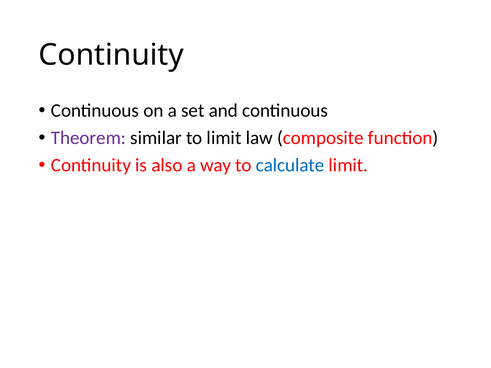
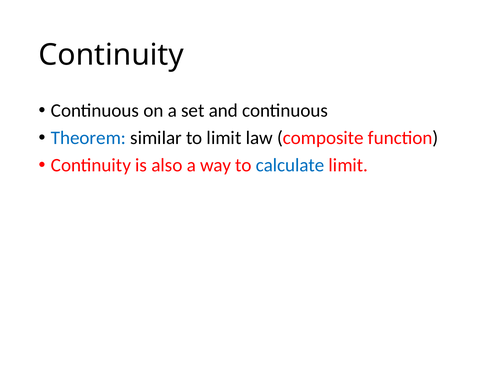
Theorem colour: purple -> blue
